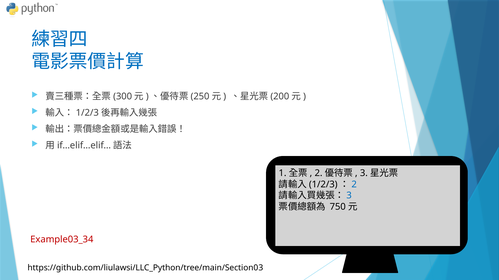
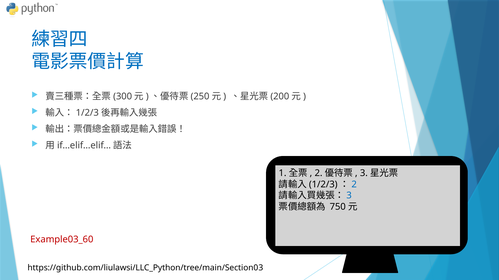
Example03_34: Example03_34 -> Example03_60
